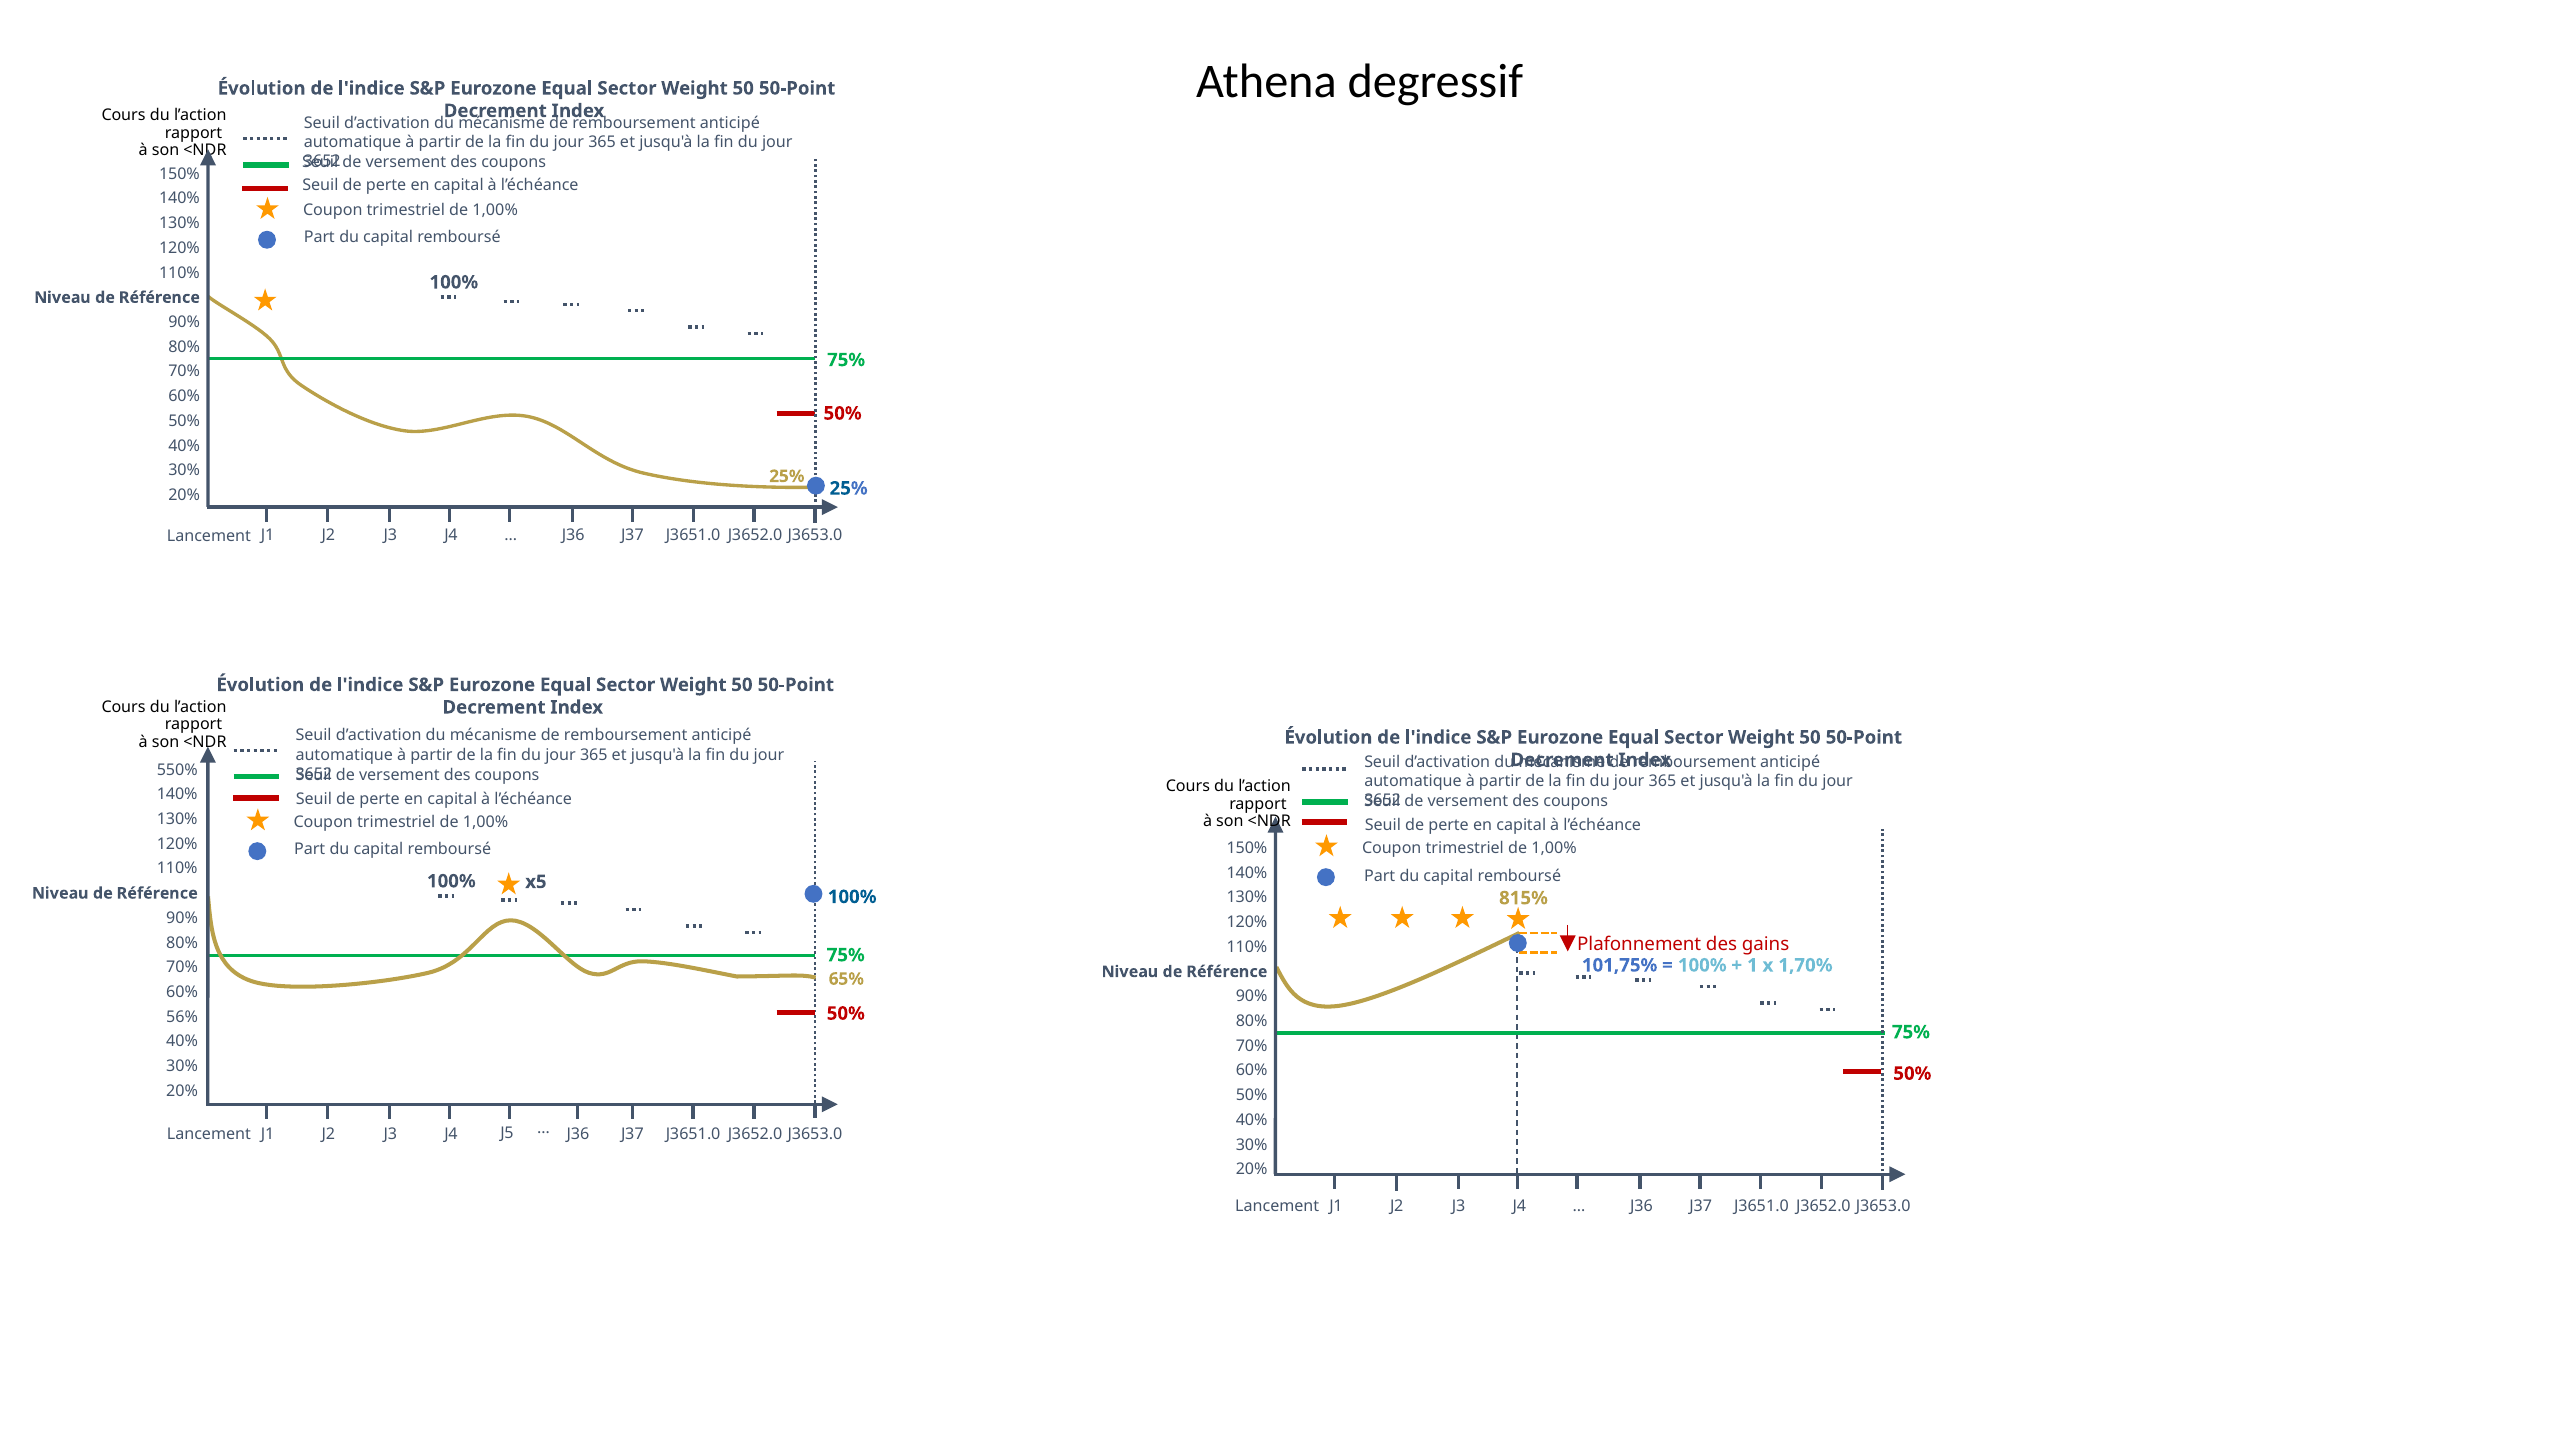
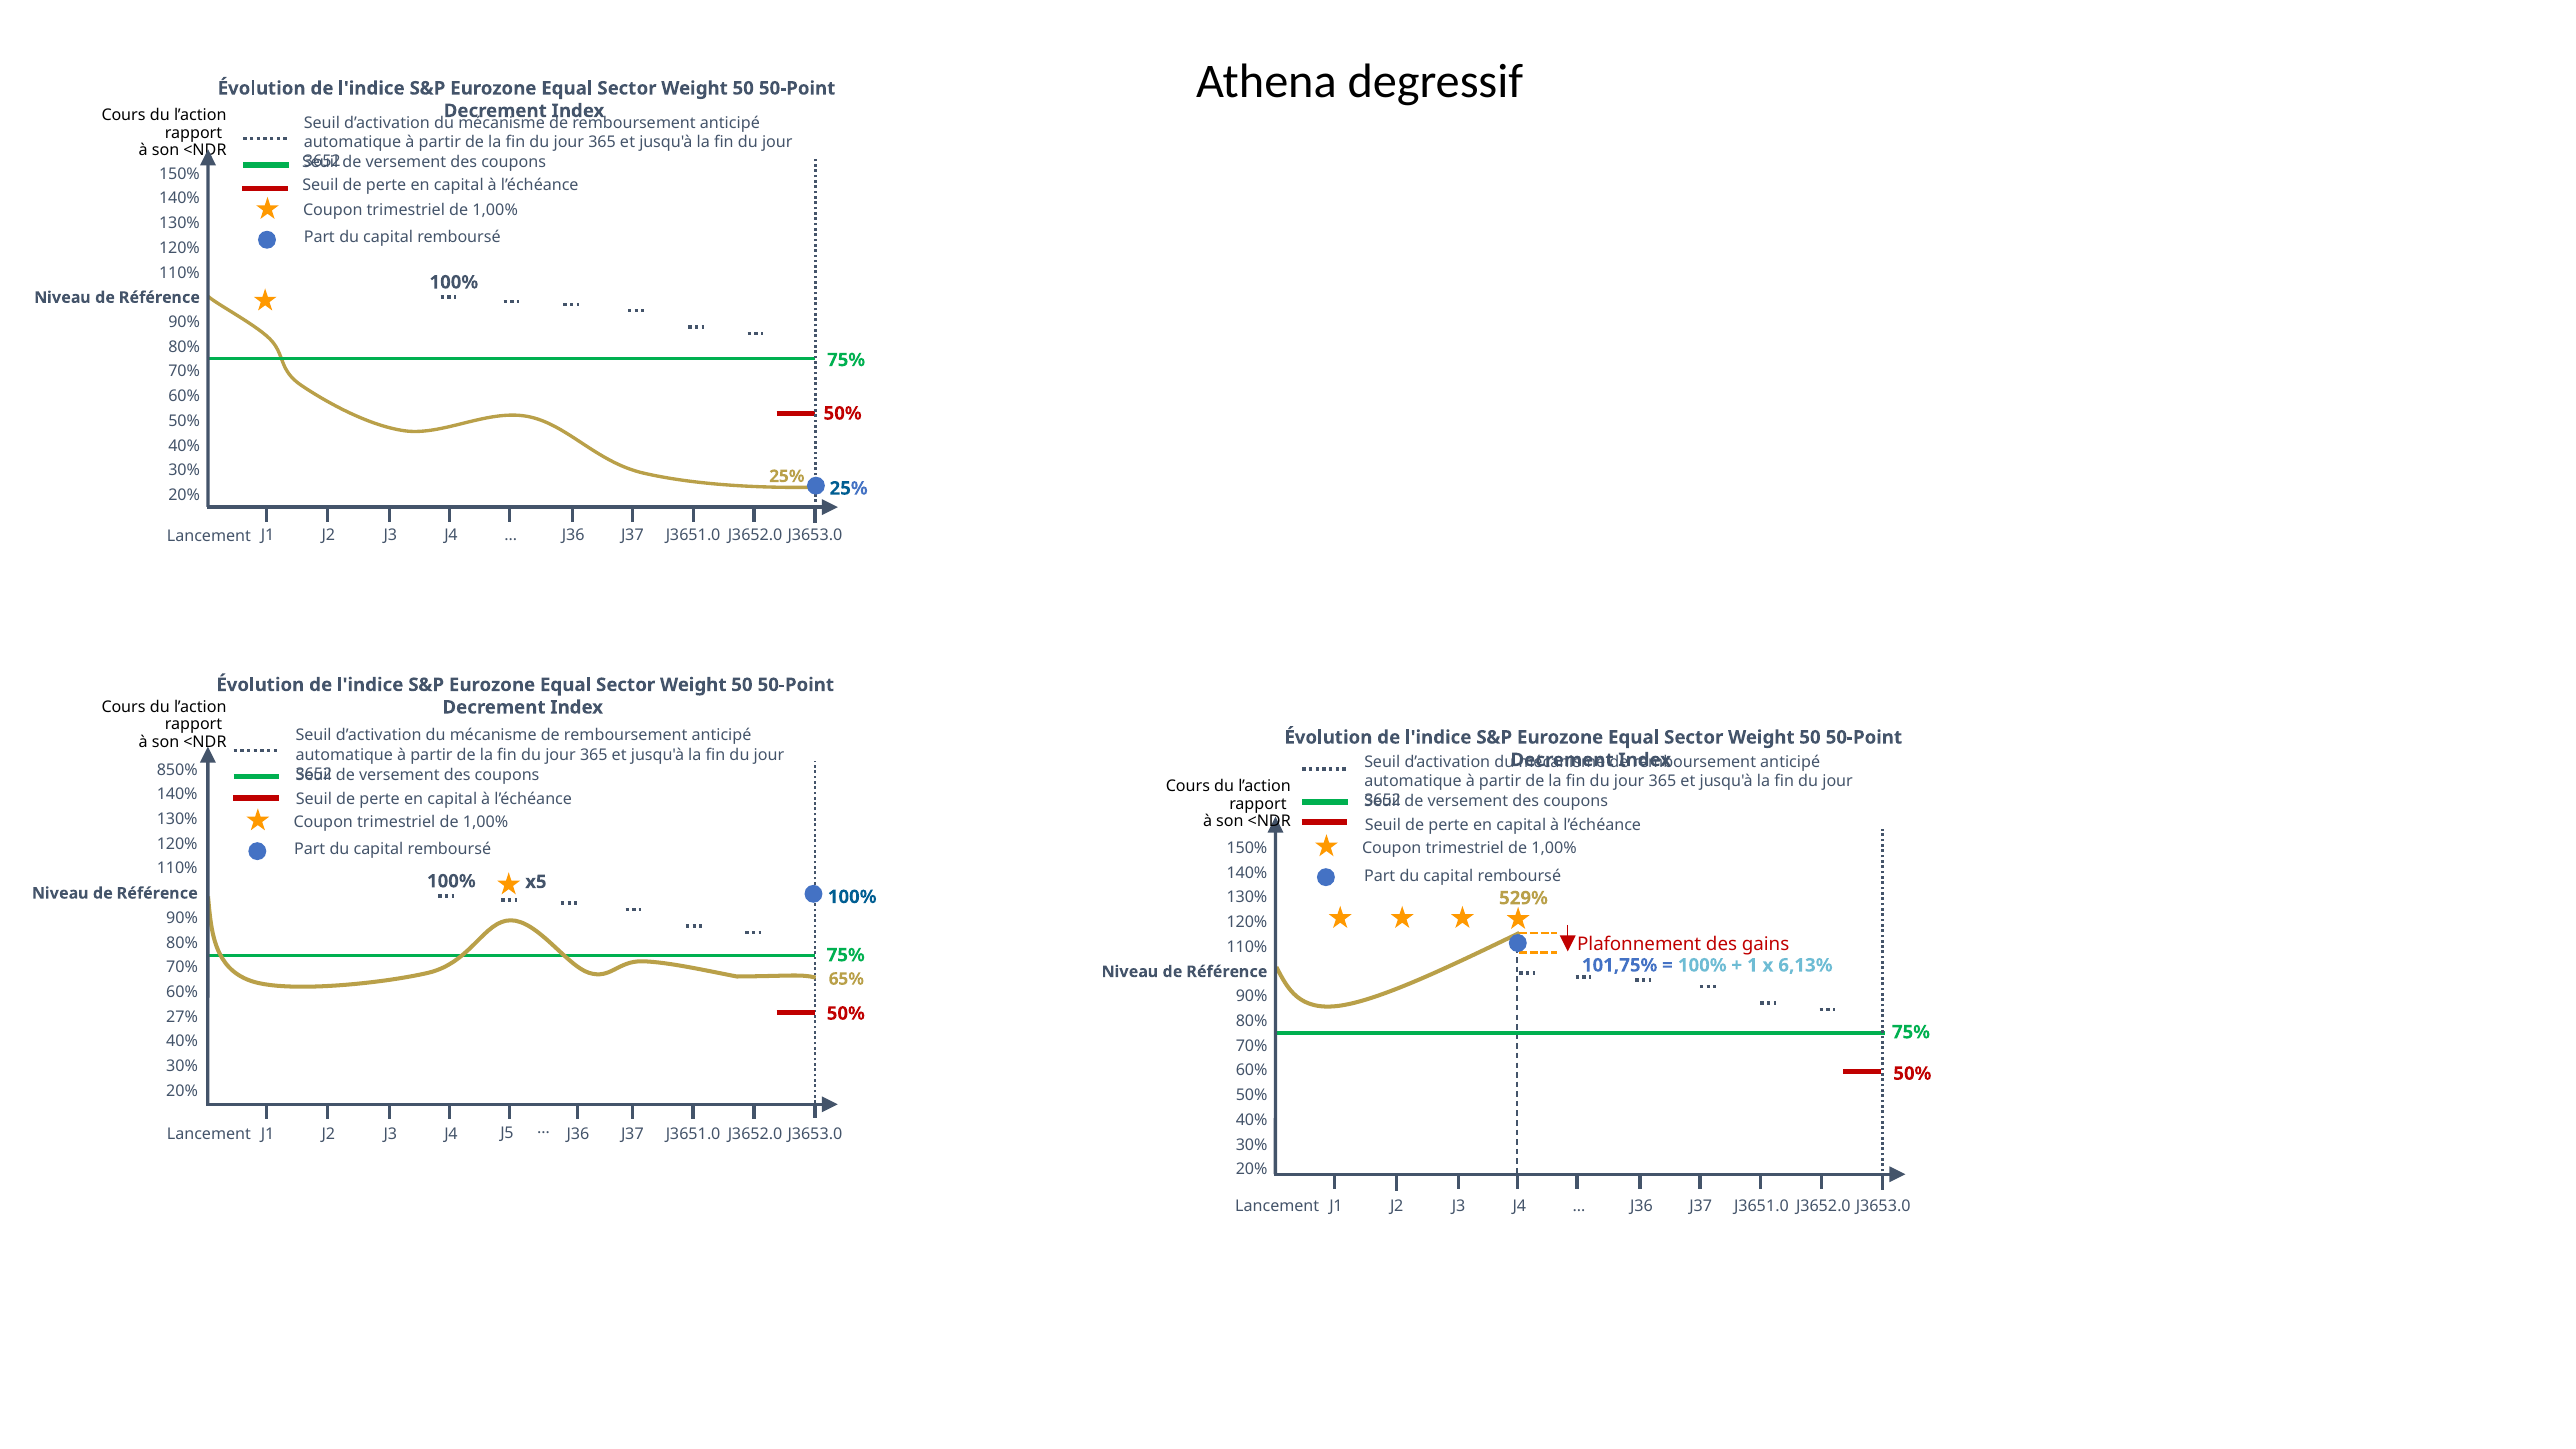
550%: 550% -> 850%
815%: 815% -> 529%
1,70%: 1,70% -> 6,13%
56%: 56% -> 27%
